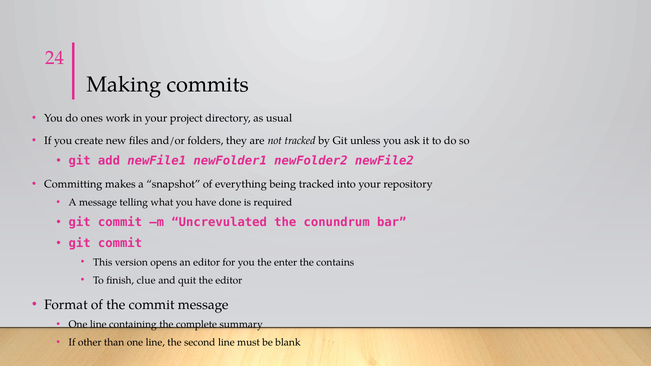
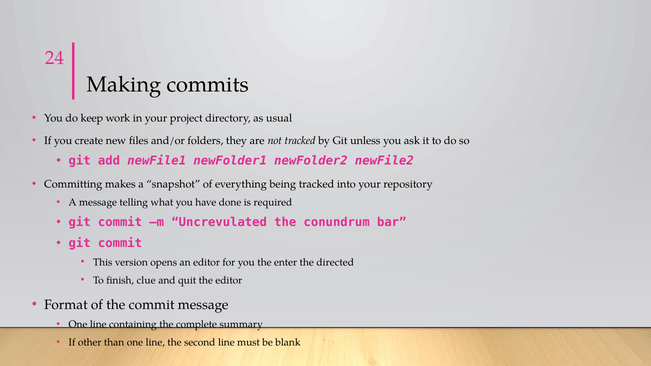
ones: ones -> keep
contains: contains -> directed
